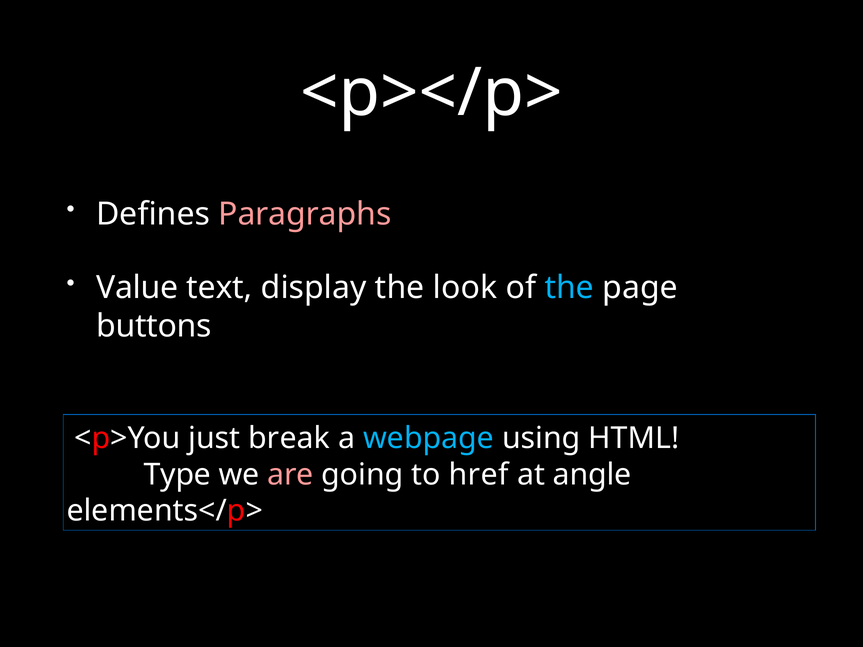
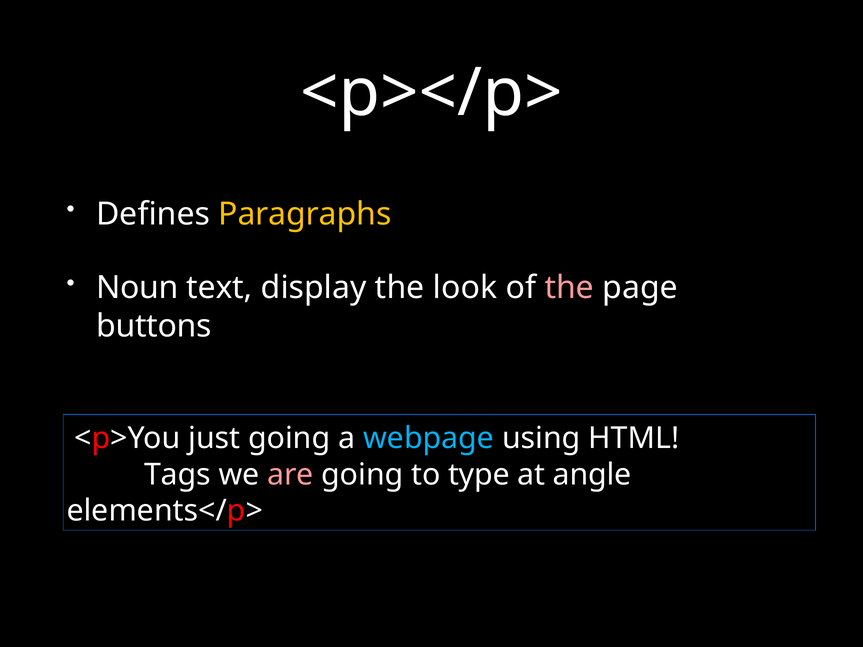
Paragraphs colour: pink -> yellow
Value: Value -> Noun
the at (569, 288) colour: light blue -> pink
just break: break -> going
Type: Type -> Tags
href: href -> type
